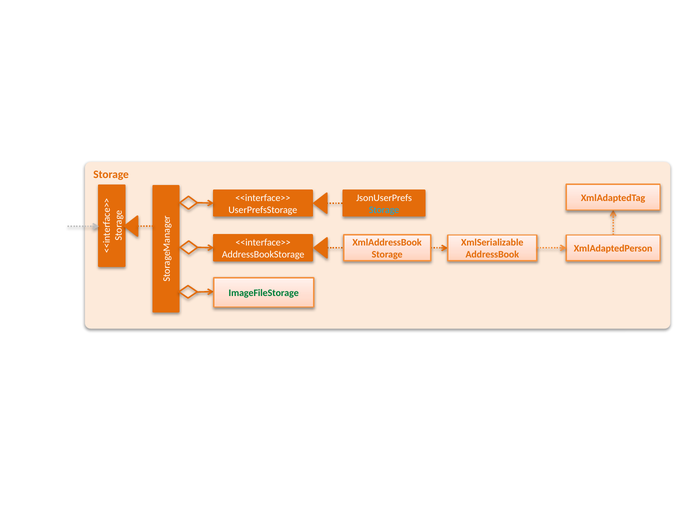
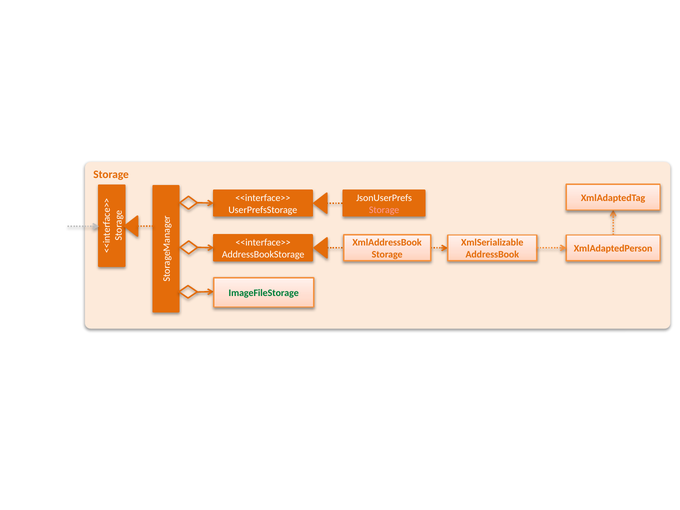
Storage at (384, 210) colour: light blue -> pink
